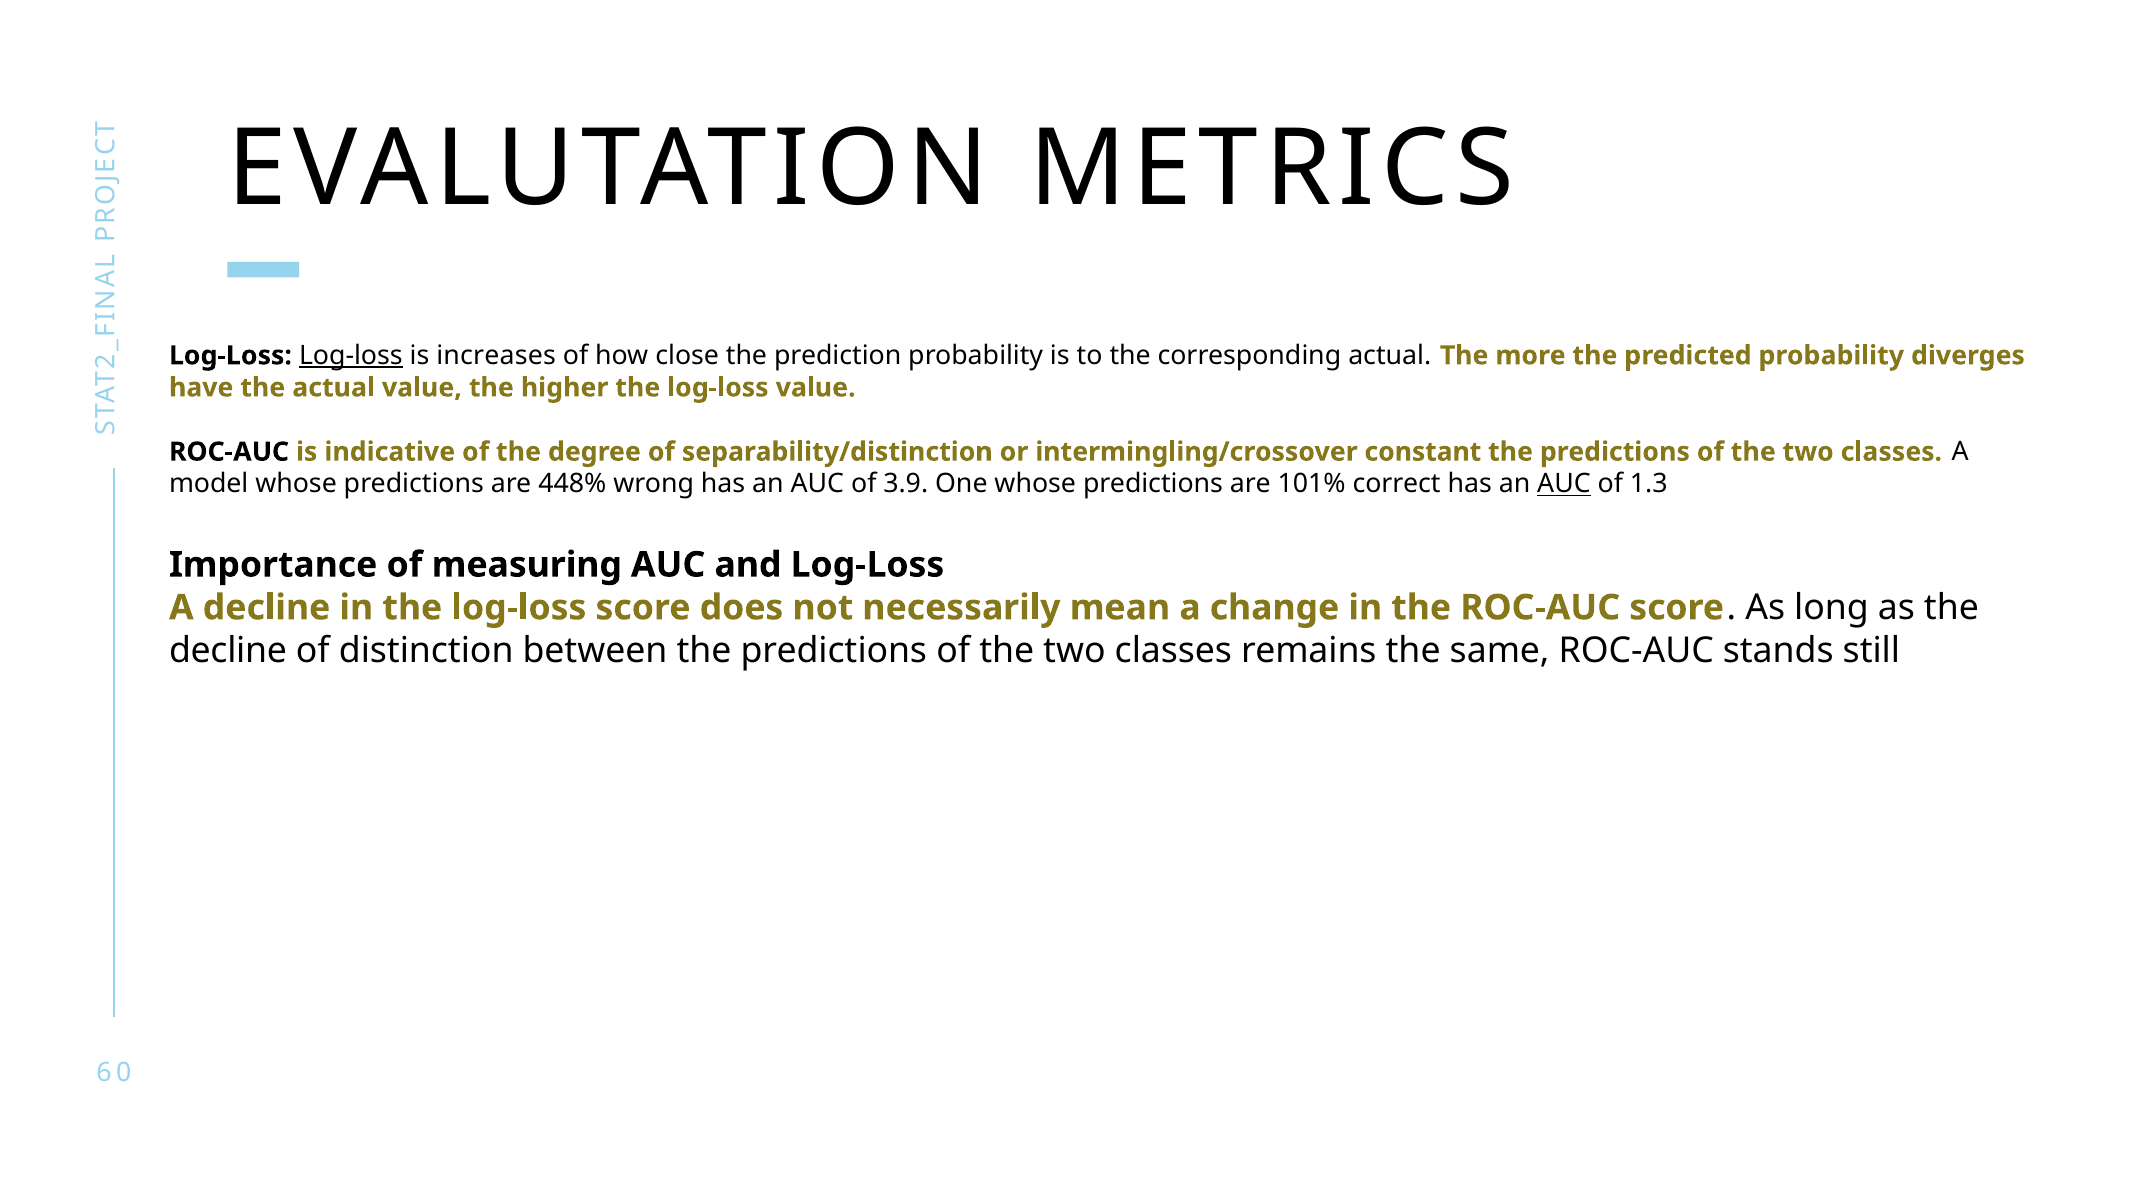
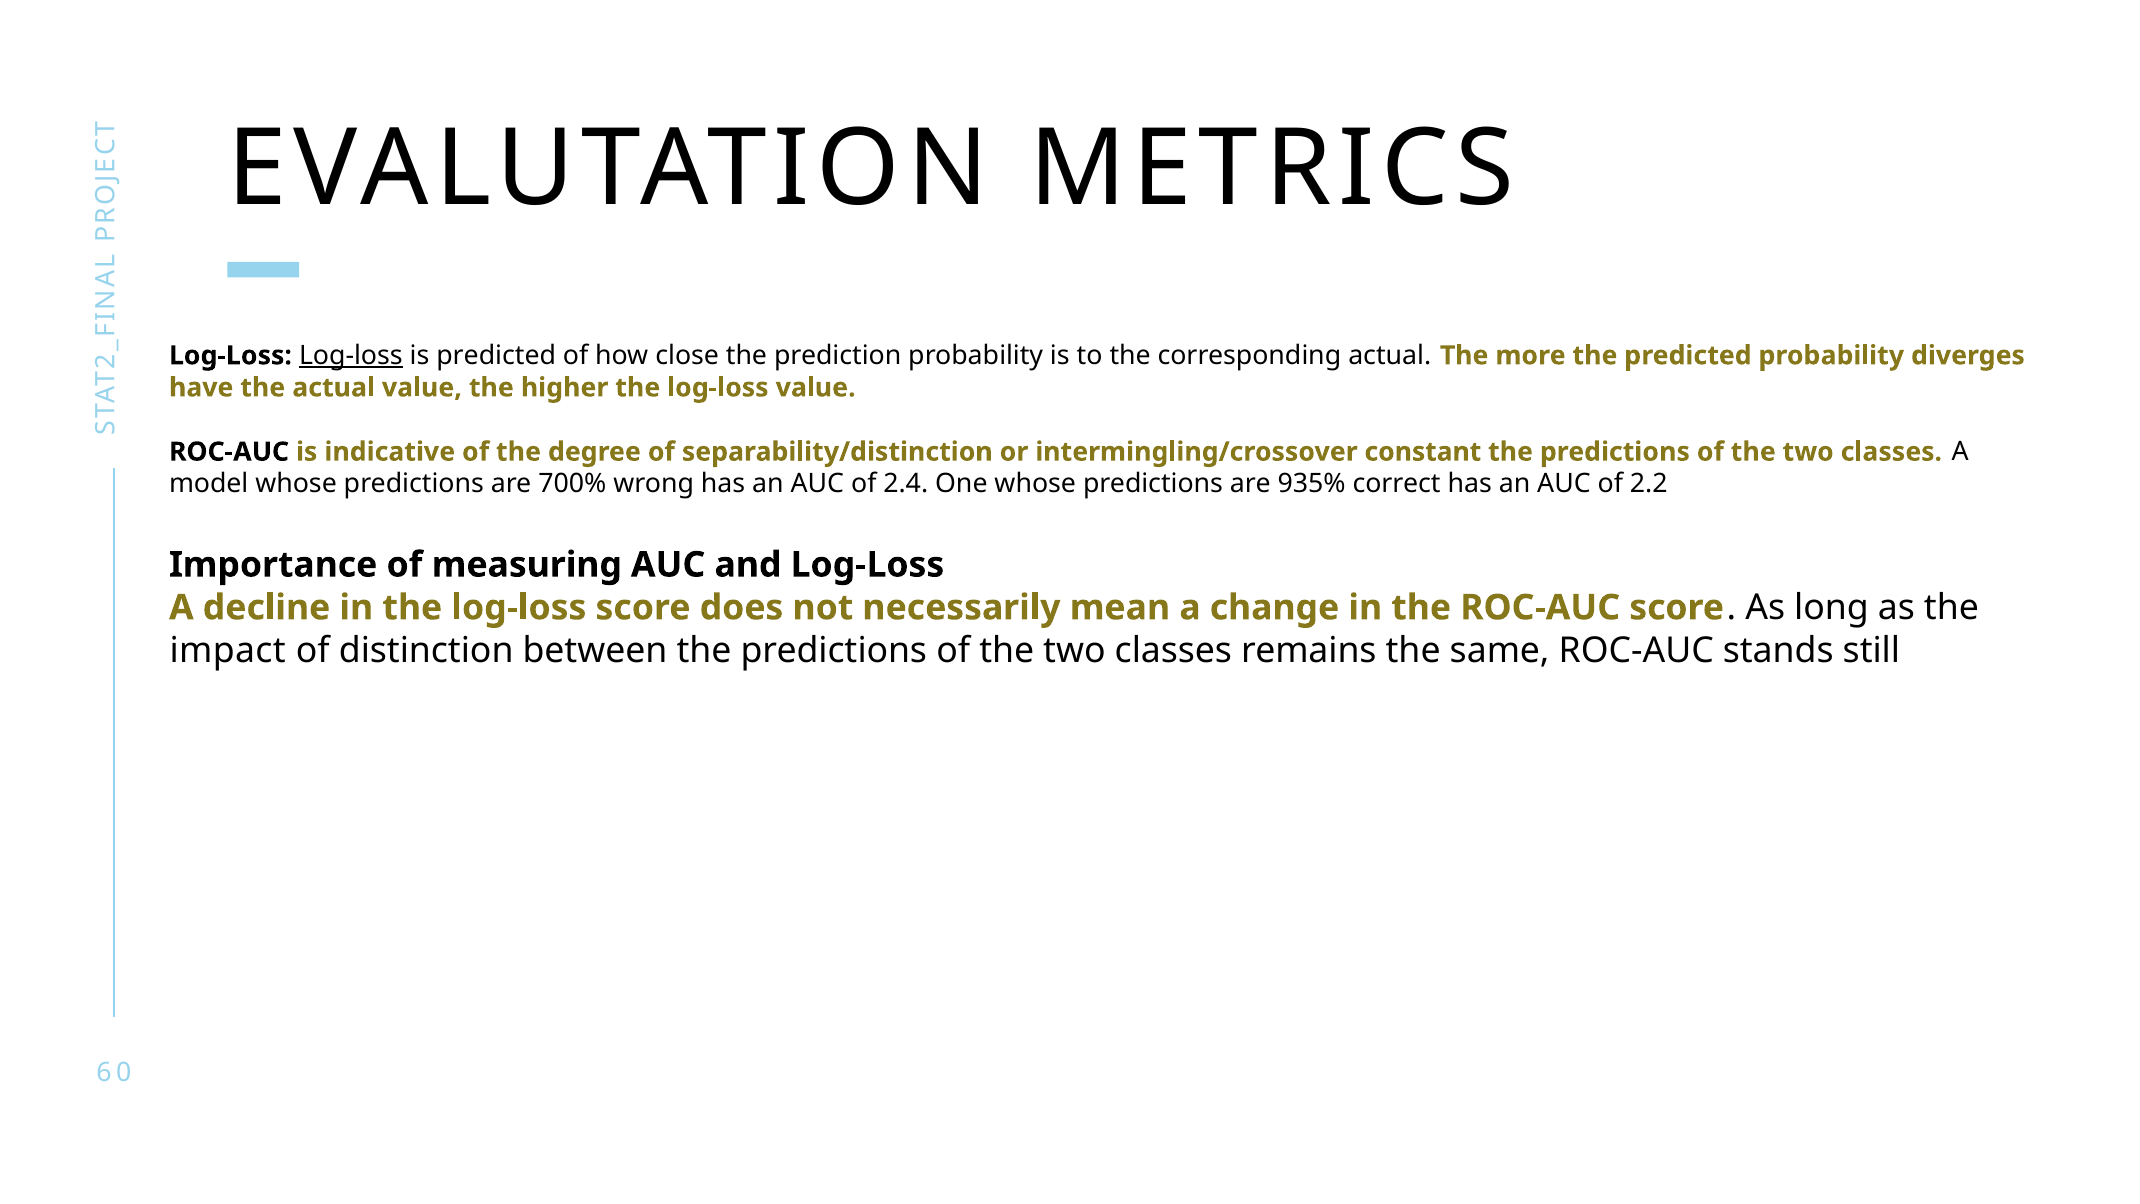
is increases: increases -> predicted
448%: 448% -> 700%
3.9: 3.9 -> 2.4
101%: 101% -> 935%
AUC at (1564, 484) underline: present -> none
1.3: 1.3 -> 2.2
decline at (228, 650): decline -> impact
